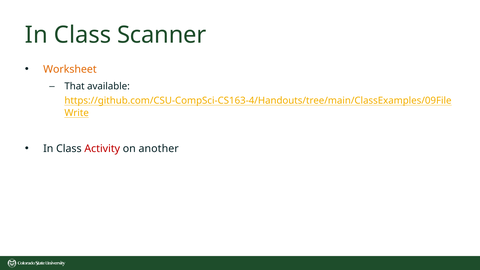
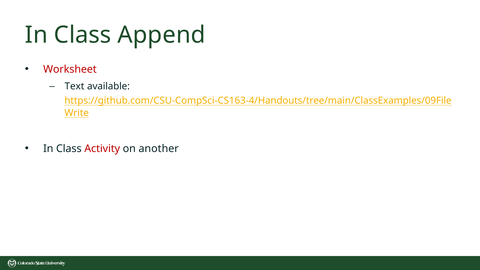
Scanner: Scanner -> Append
Worksheet colour: orange -> red
That: That -> Text
